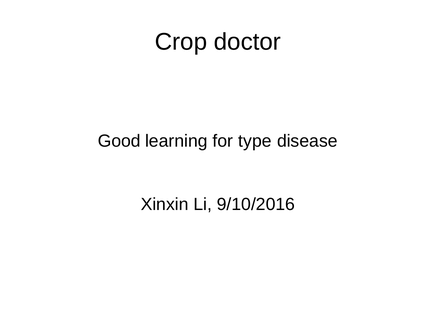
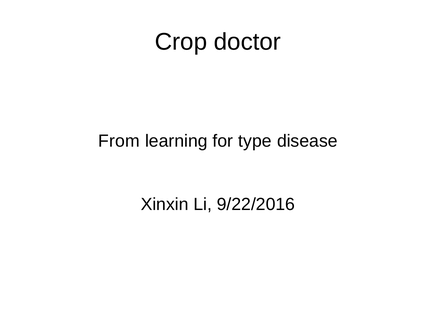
Good: Good -> From
9/10/2016: 9/10/2016 -> 9/22/2016
